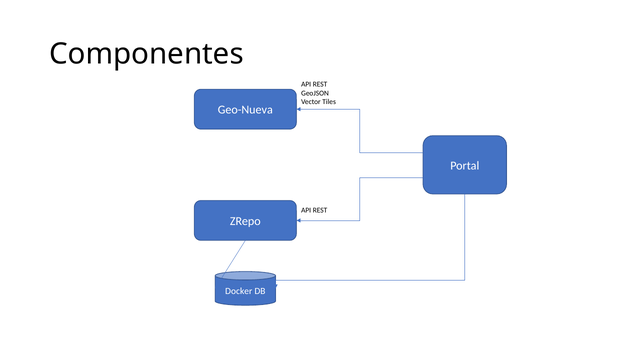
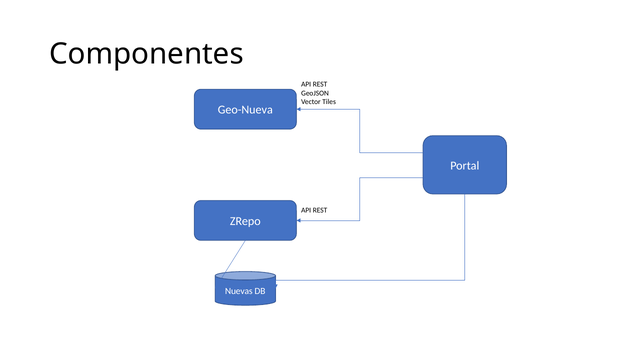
Docker: Docker -> Nuevas
